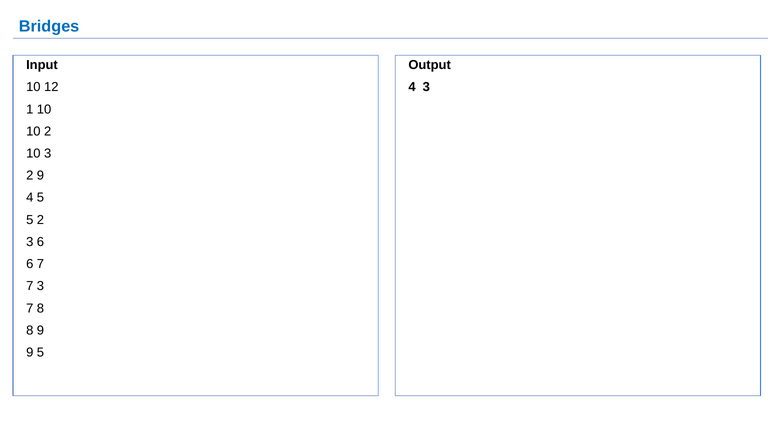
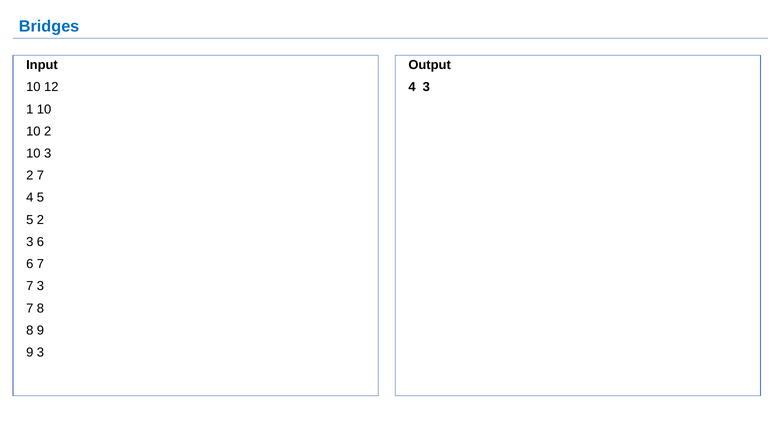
2 9: 9 -> 7
9 5: 5 -> 3
